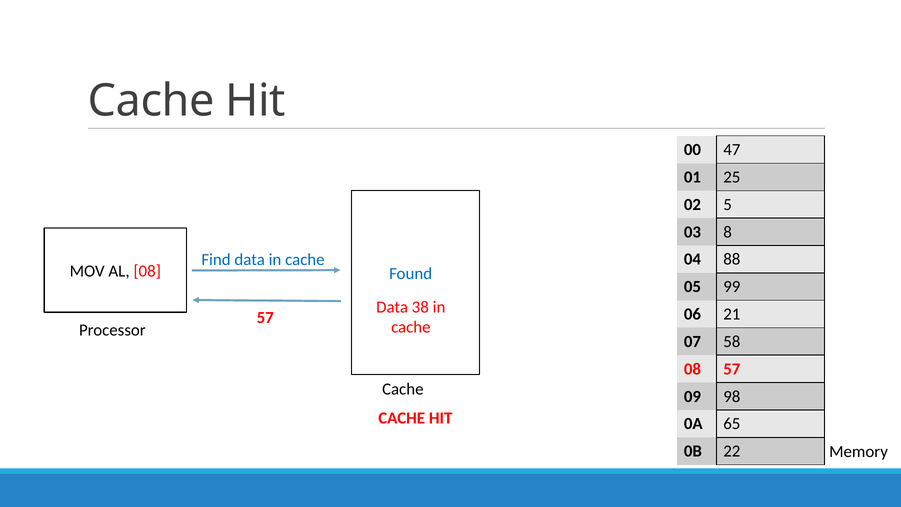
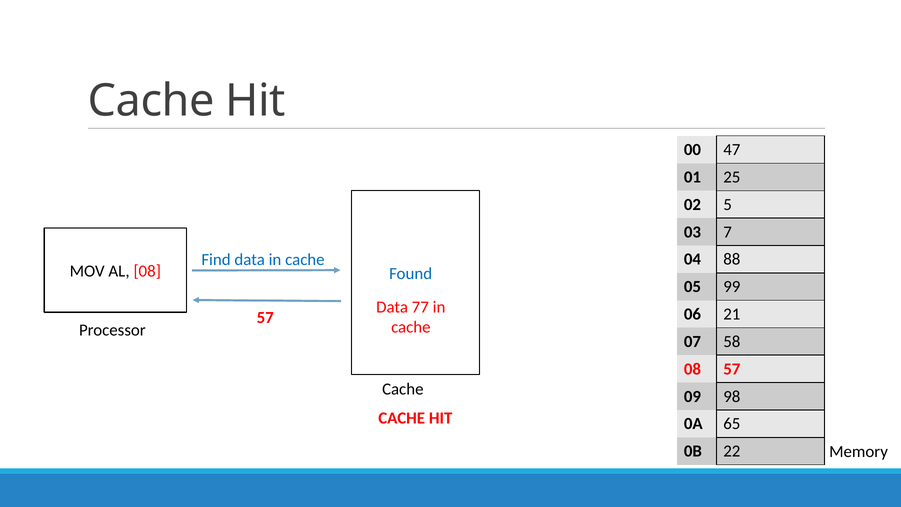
8: 8 -> 7
38: 38 -> 77
